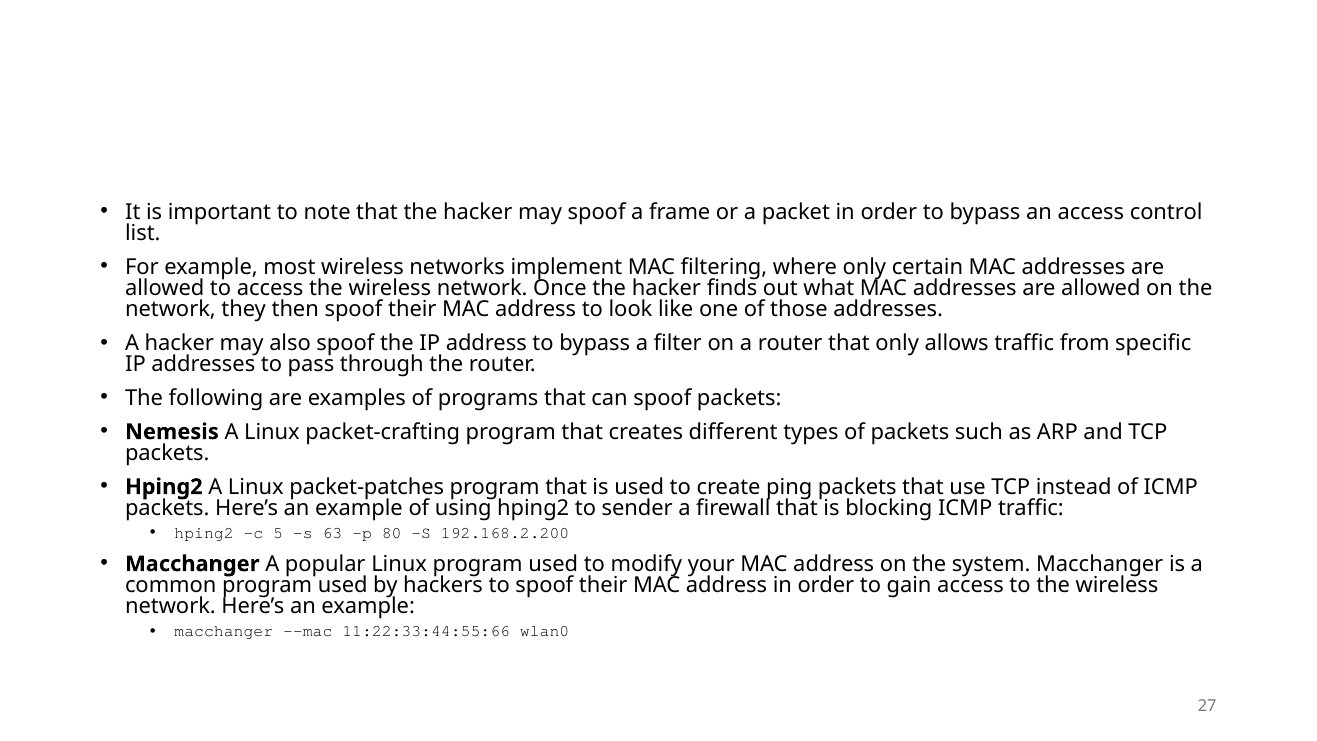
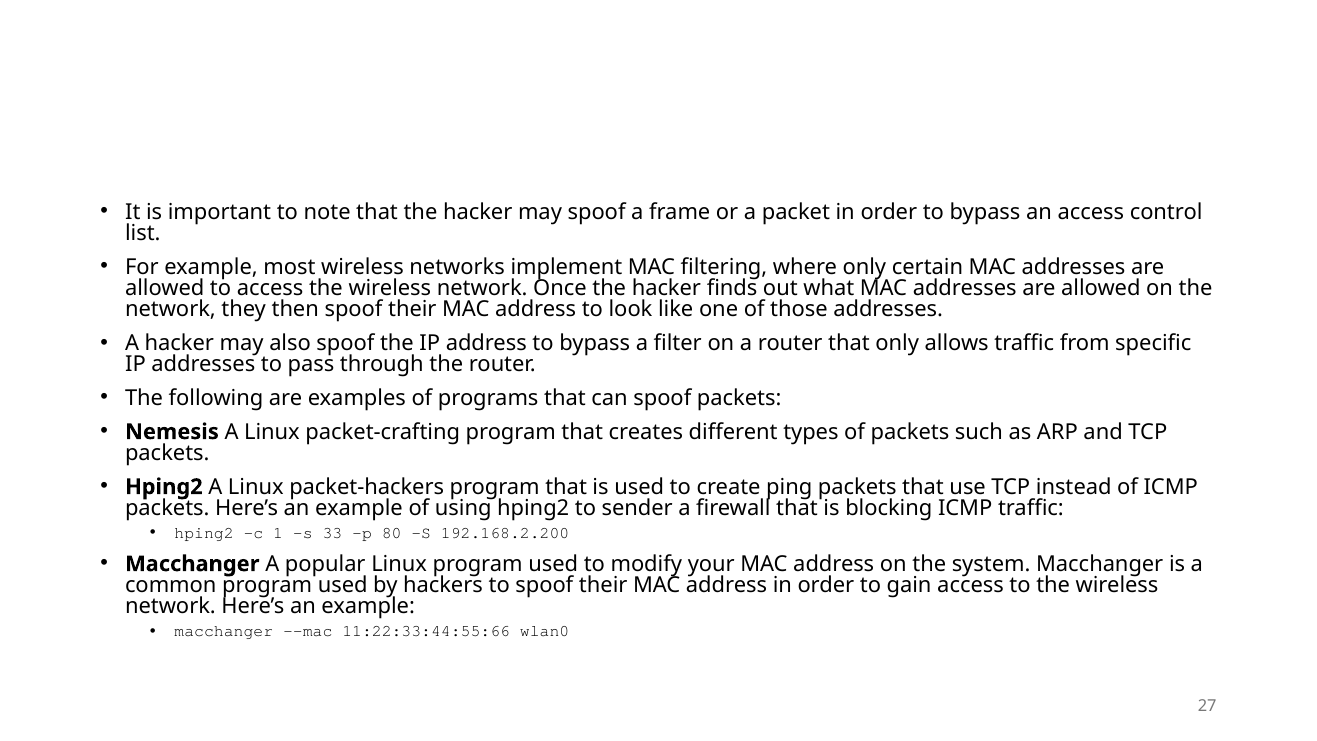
packet-patches: packet-patches -> packet-hackers
5: 5 -> 1
63: 63 -> 33
